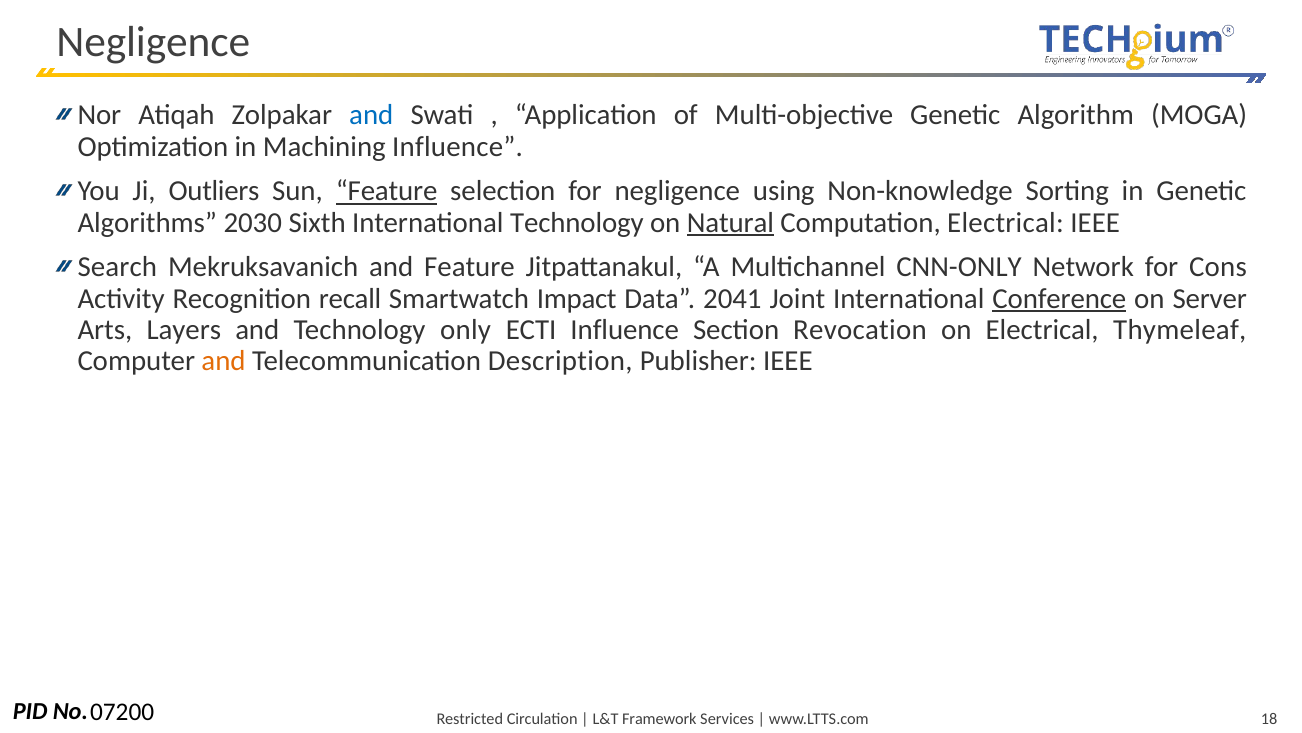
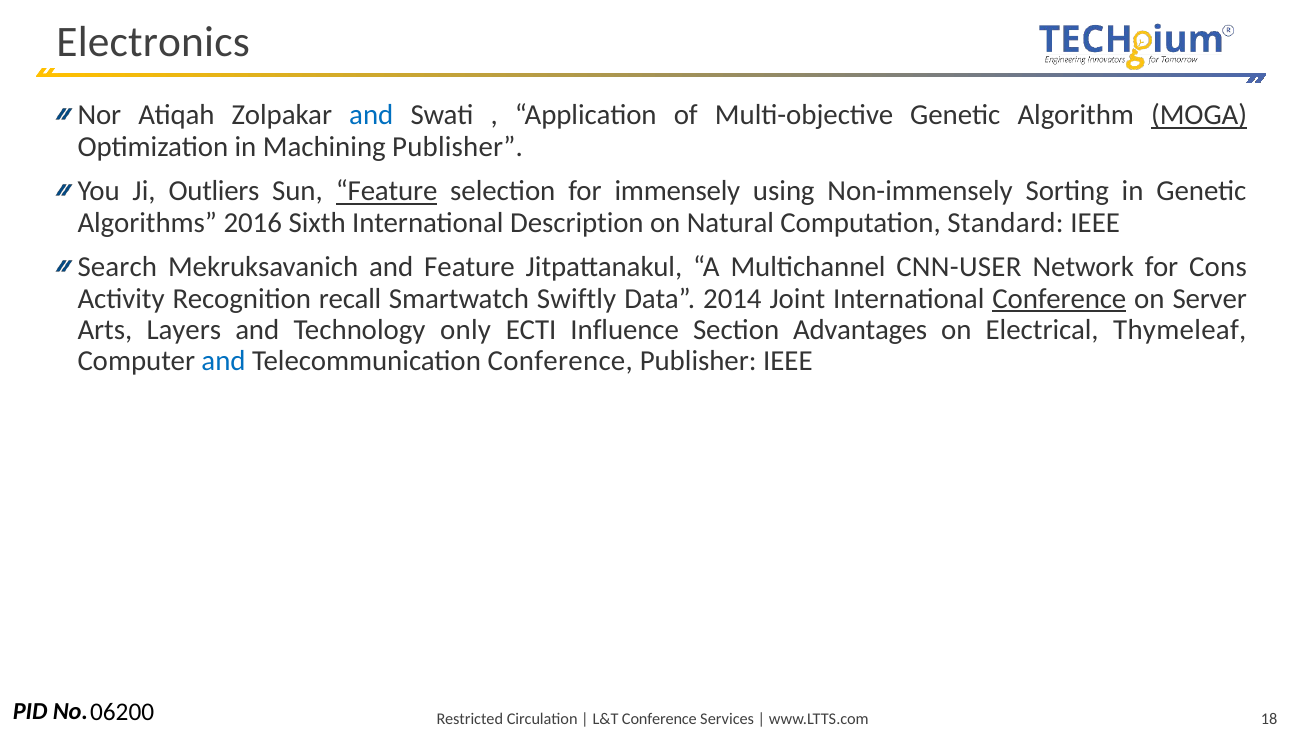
Negligence at (153, 42): Negligence -> Electronics
MOGA underline: none -> present
Machining Influence: Influence -> Publisher
for negligence: negligence -> immensely
Non-knowledge: Non-knowledge -> Non-immensely
2030: 2030 -> 2016
International Technology: Technology -> Description
Natural underline: present -> none
Computation Electrical: Electrical -> Standard
CNN-ONLY: CNN-ONLY -> CNN-USER
Impact: Impact -> Swiftly
2041: 2041 -> 2014
Revocation: Revocation -> Advantages
and at (224, 361) colour: orange -> blue
Telecommunication Description: Description -> Conference
07200: 07200 -> 06200
Framework at (659, 719): Framework -> Conference
